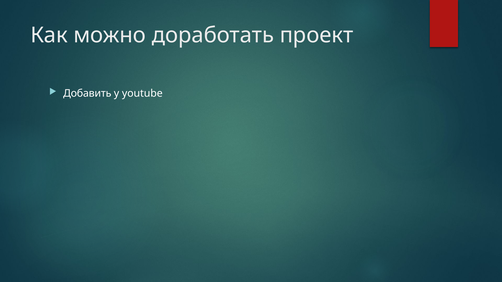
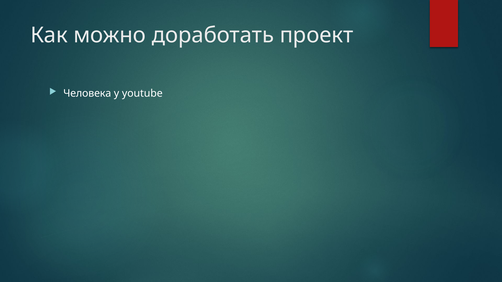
Добавить: Добавить -> Человека
